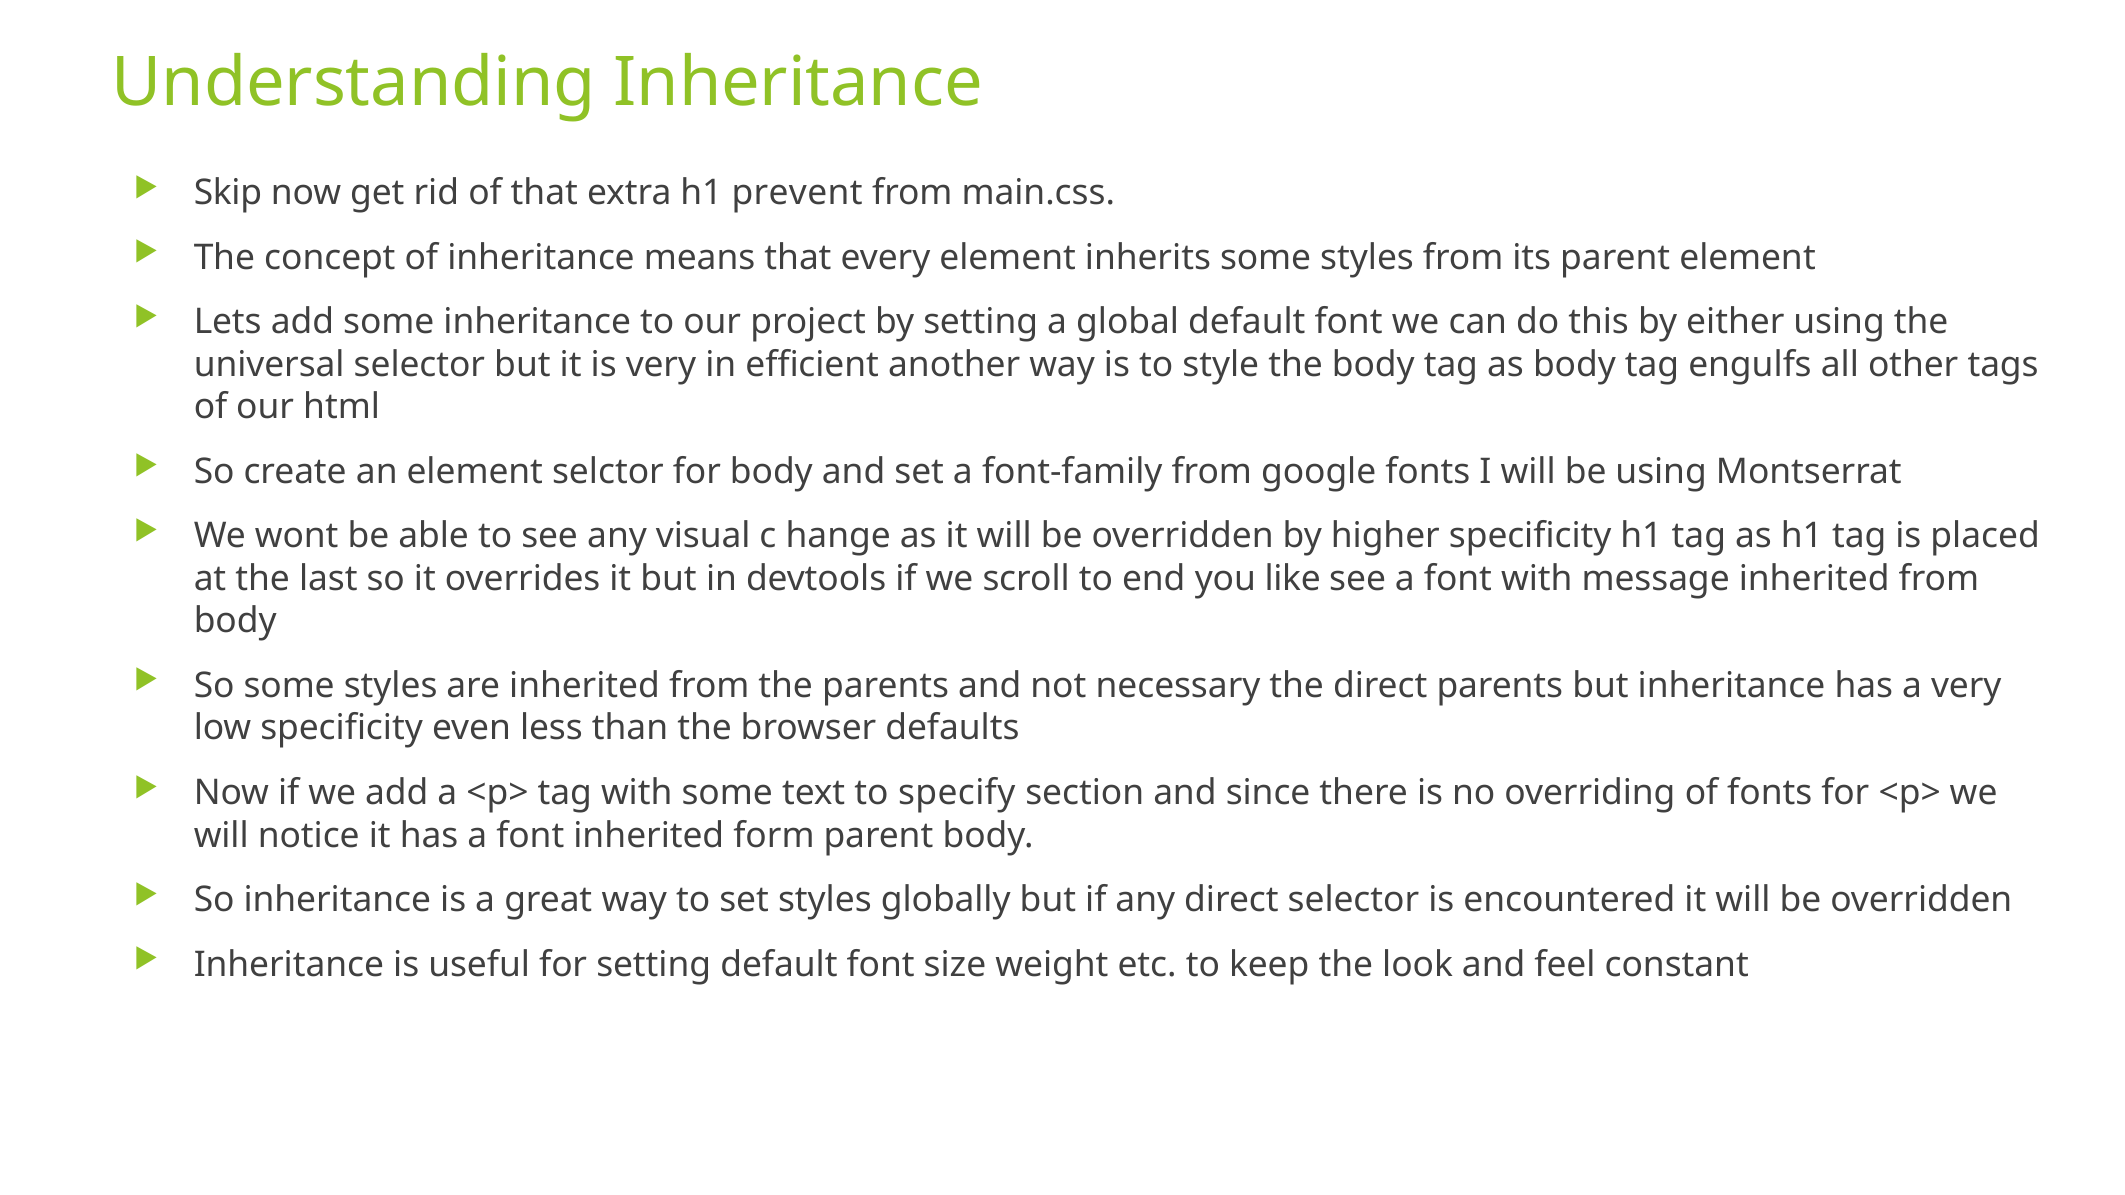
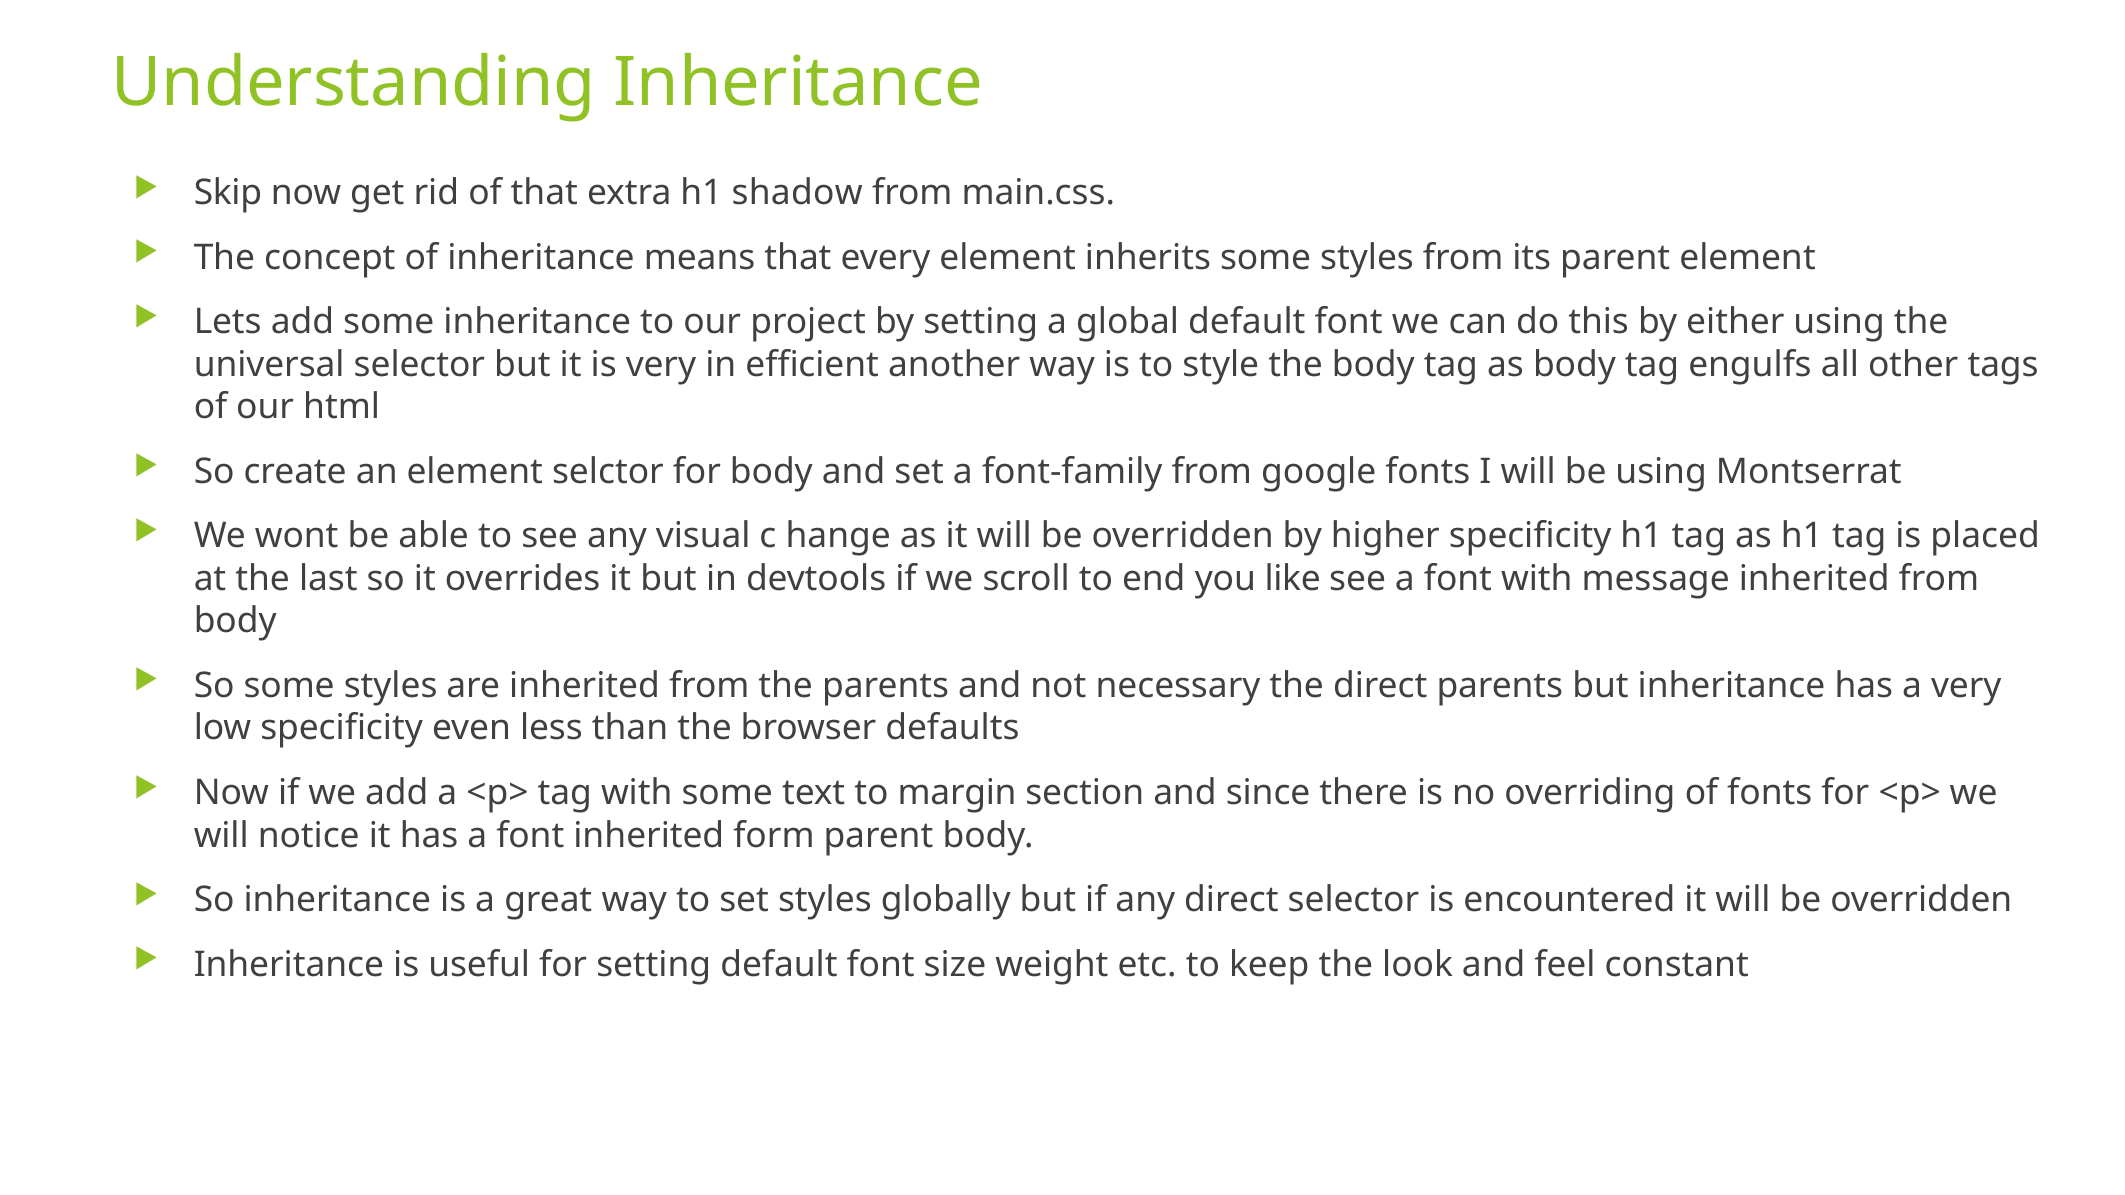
prevent: prevent -> shadow
specify: specify -> margin
